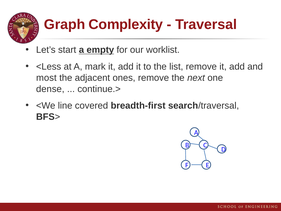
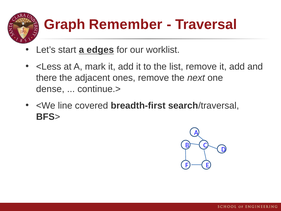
Complexity: Complexity -> Remember
empty: empty -> edges
most: most -> there
